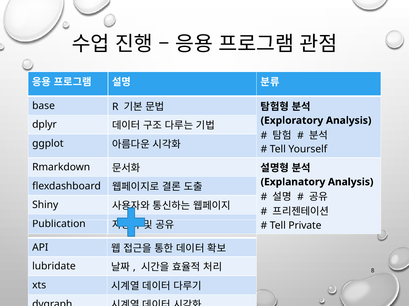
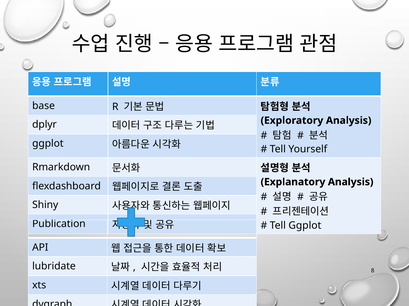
Tell Private: Private -> Ggplot
